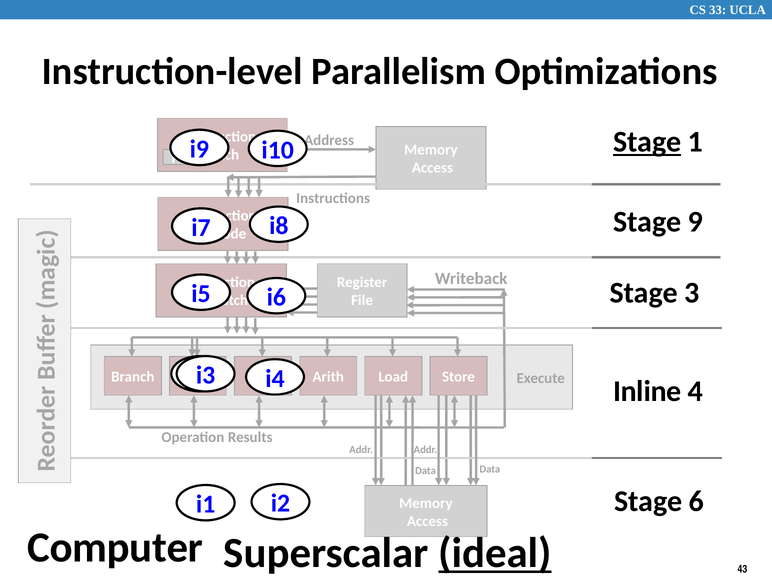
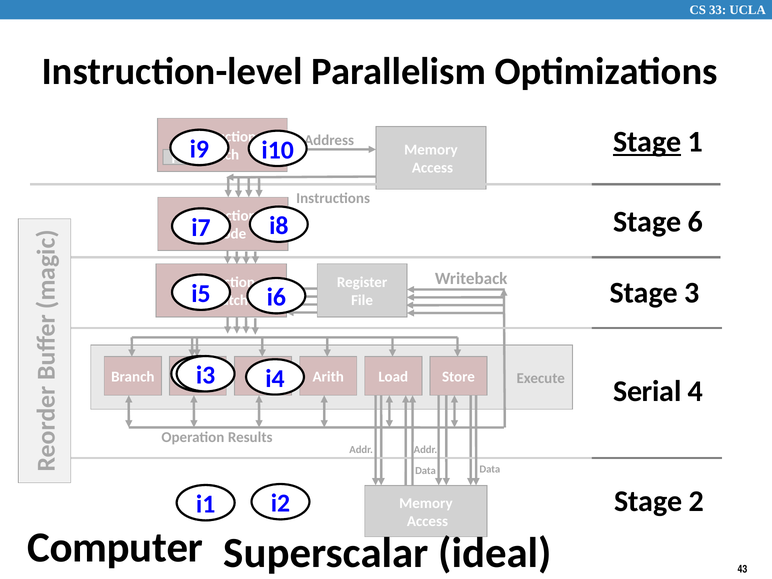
9: 9 -> 6
Inline: Inline -> Serial
6: 6 -> 2
ideal underline: present -> none
